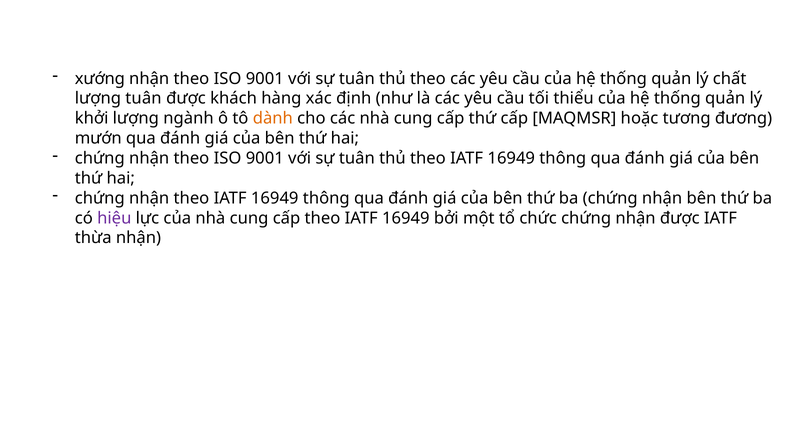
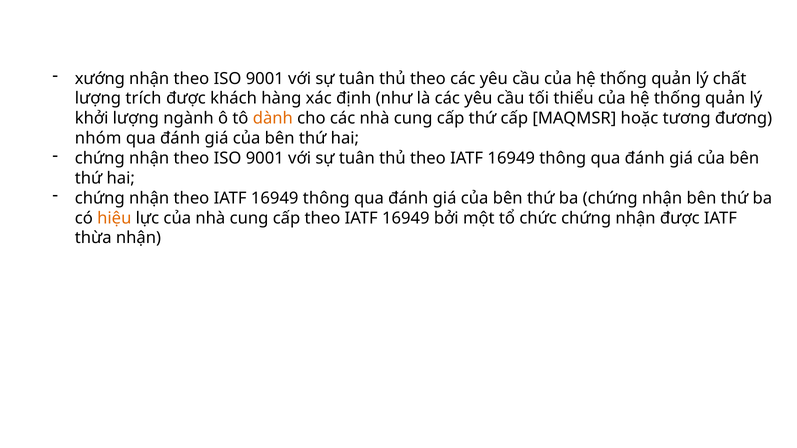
lượng tuân: tuân -> trích
mướn: mướn -> nhóm
hiệu colour: purple -> orange
